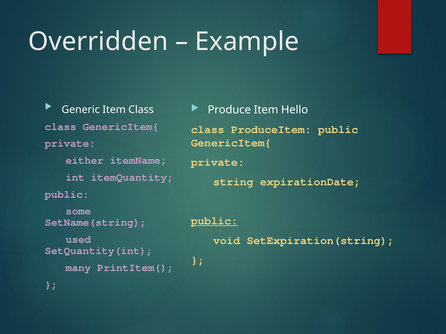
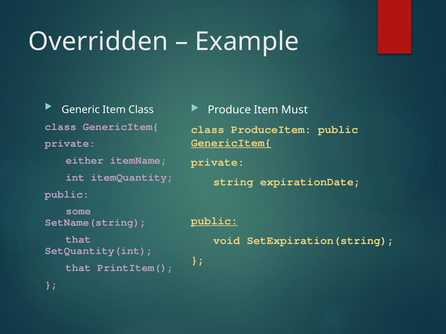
Hello: Hello -> Must
GenericItem{ at (231, 143) underline: none -> present
used at (78, 240): used -> that
many at (78, 268): many -> that
